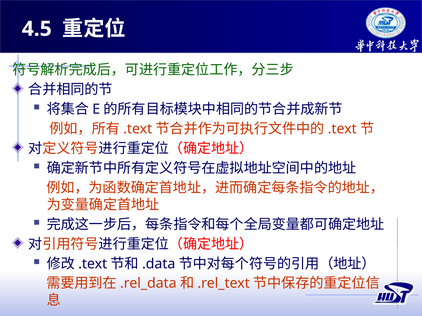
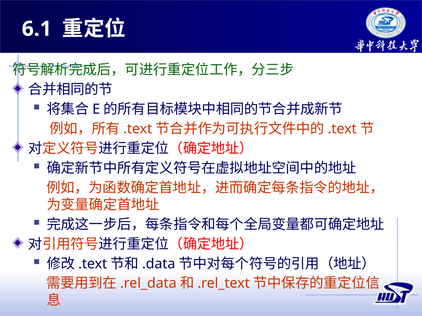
4.5: 4.5 -> 6.1
